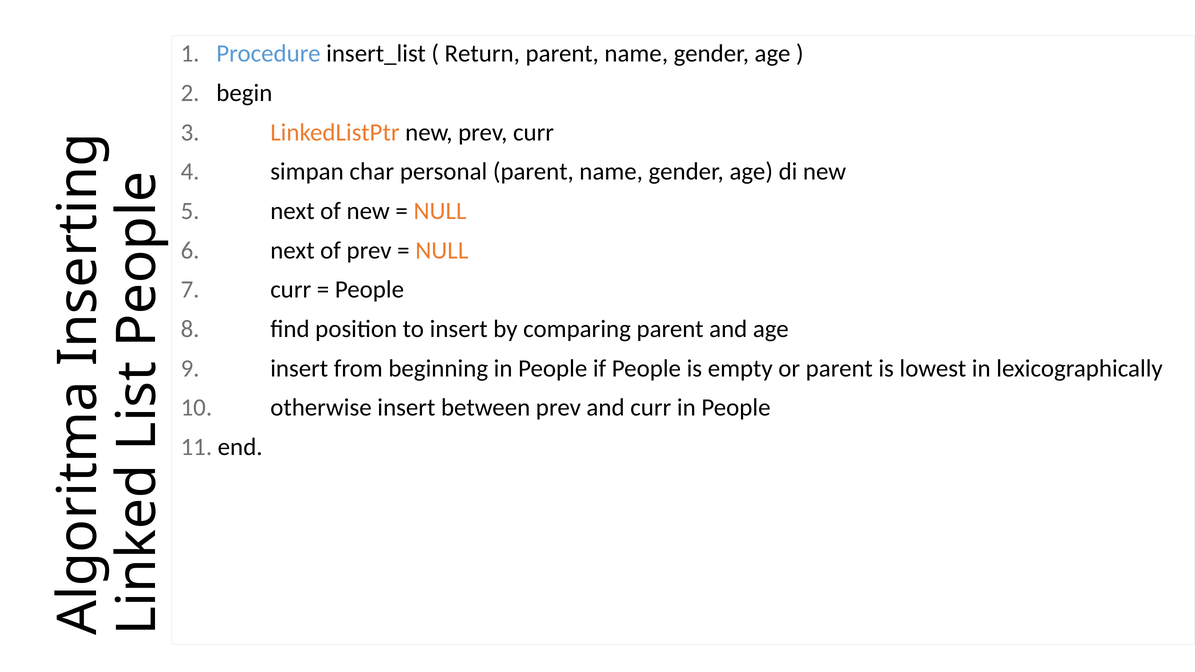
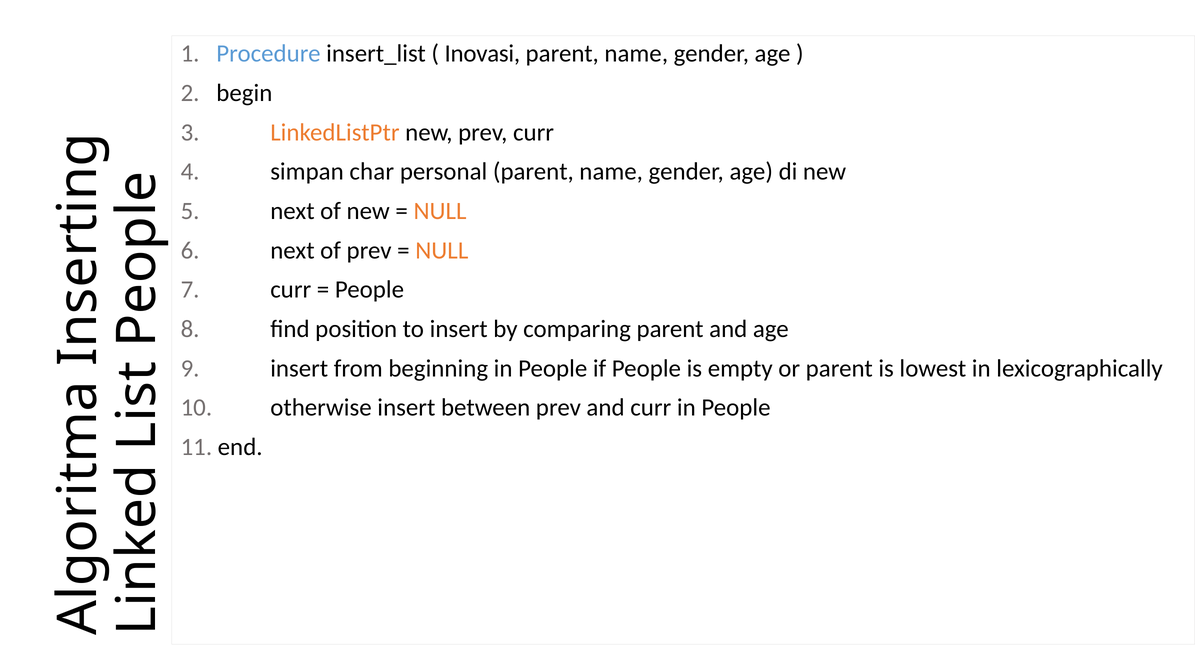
Return: Return -> Inovasi
